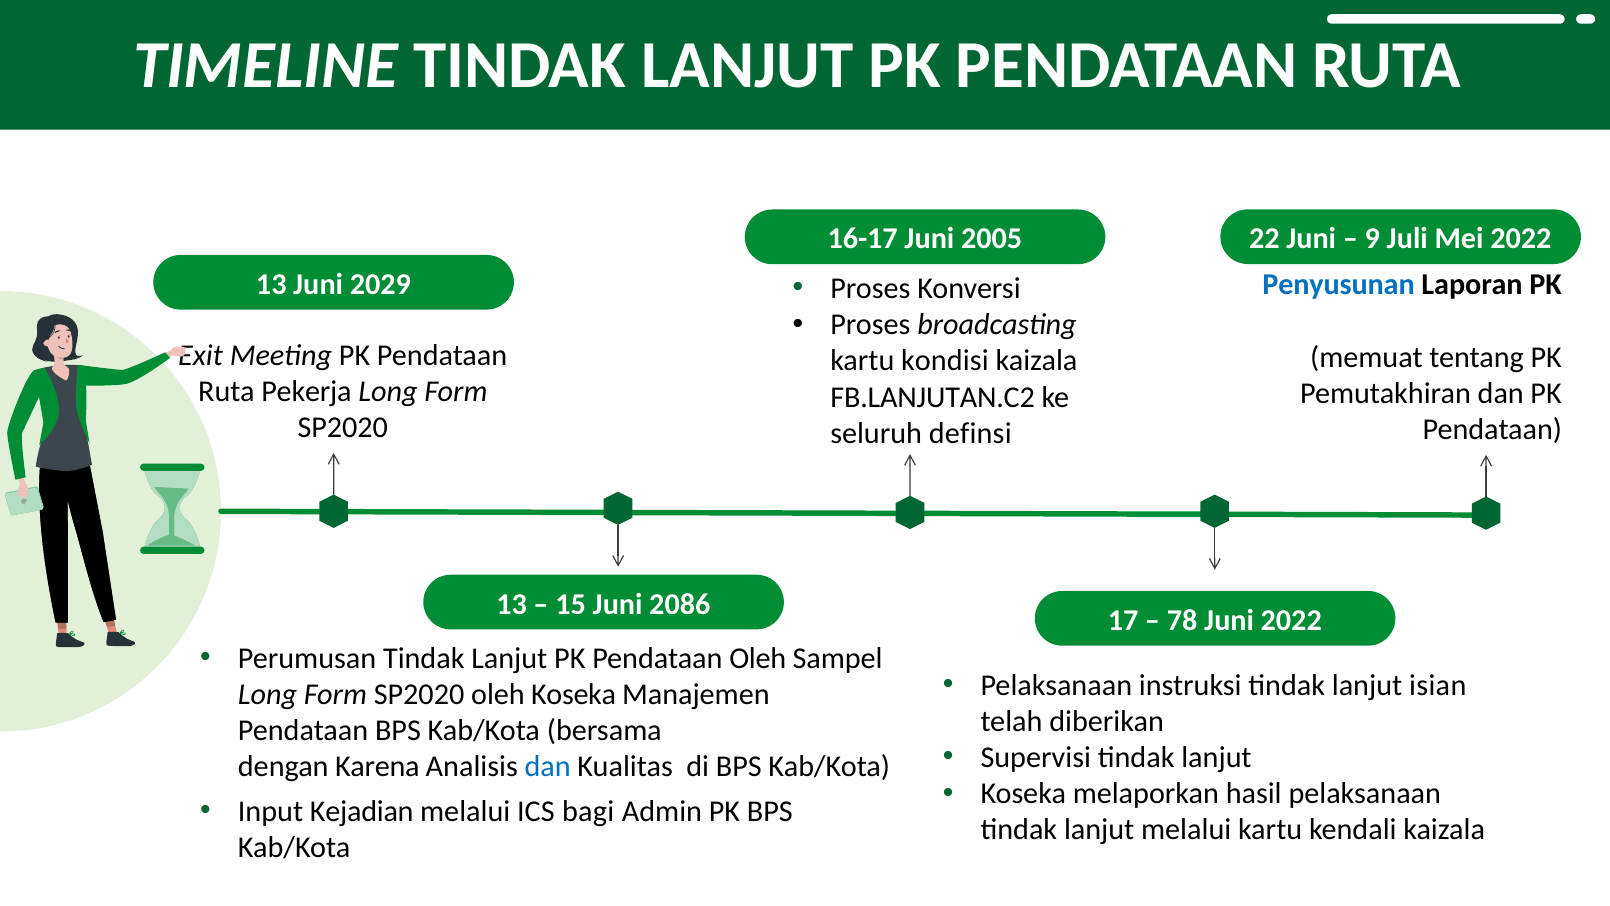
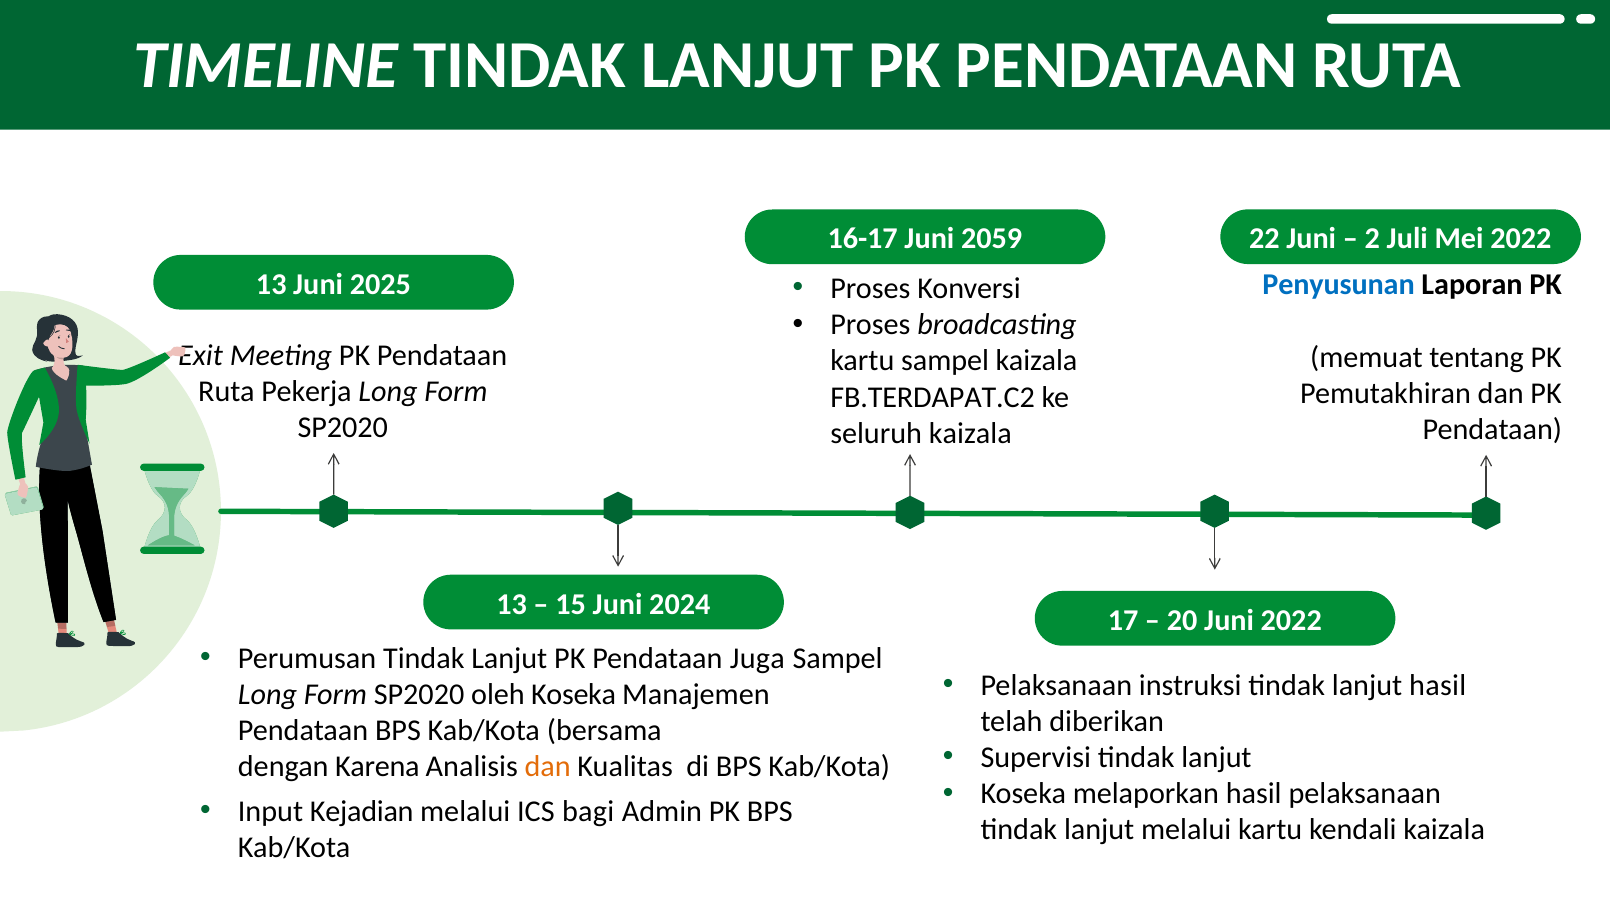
9: 9 -> 2
2005: 2005 -> 2059
2029: 2029 -> 2025
kartu kondisi: kondisi -> sampel
FB.LANJUTAN.C2: FB.LANJUTAN.C2 -> FB.TERDAPAT.C2
seluruh definsi: definsi -> kaizala
2086: 2086 -> 2024
78: 78 -> 20
Pendataan Oleh: Oleh -> Juga
lanjut isian: isian -> hasil
dan at (548, 767) colour: blue -> orange
